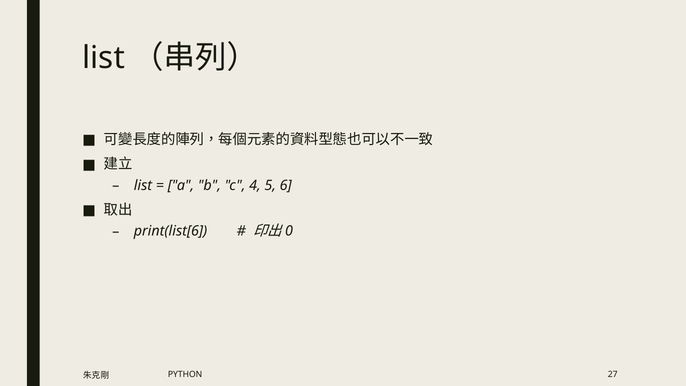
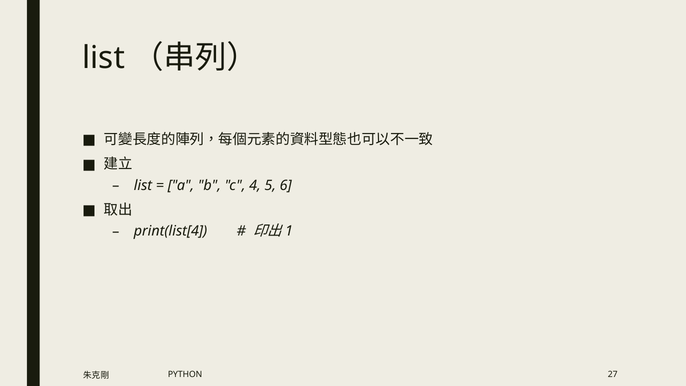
print(list[6: print(list[6 -> print(list[4
0: 0 -> 1
